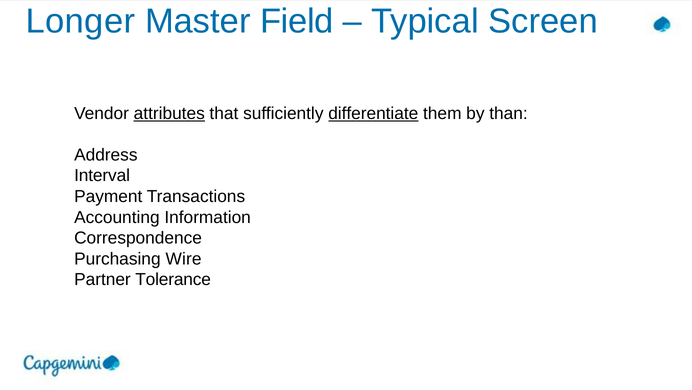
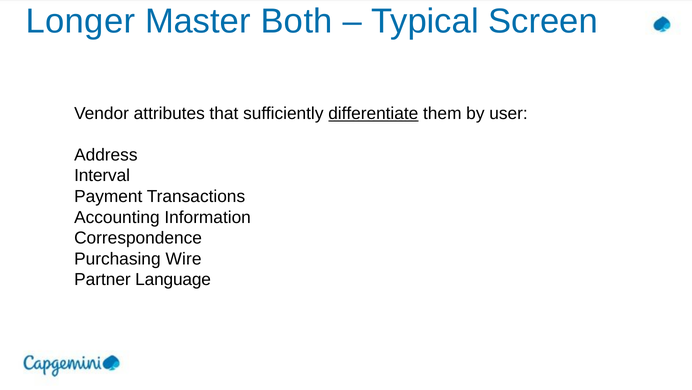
Field: Field -> Both
attributes underline: present -> none
than: than -> user
Tolerance: Tolerance -> Language
